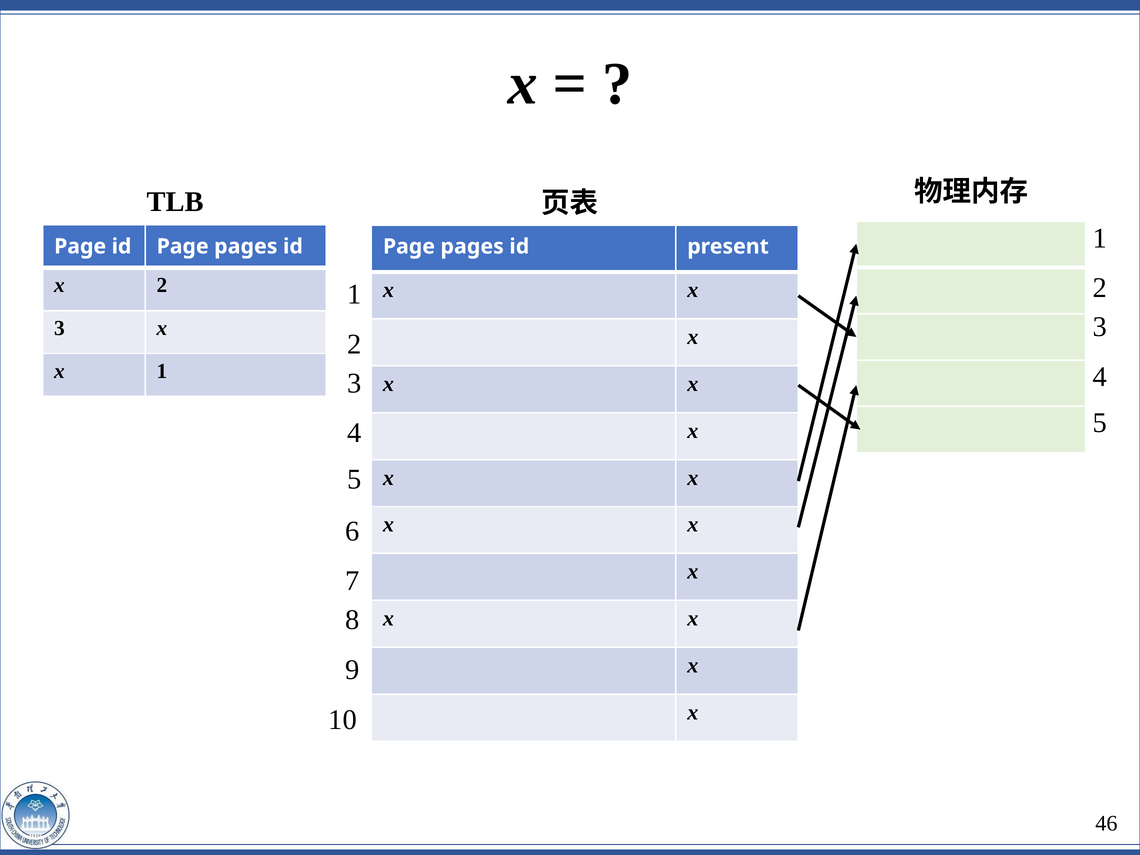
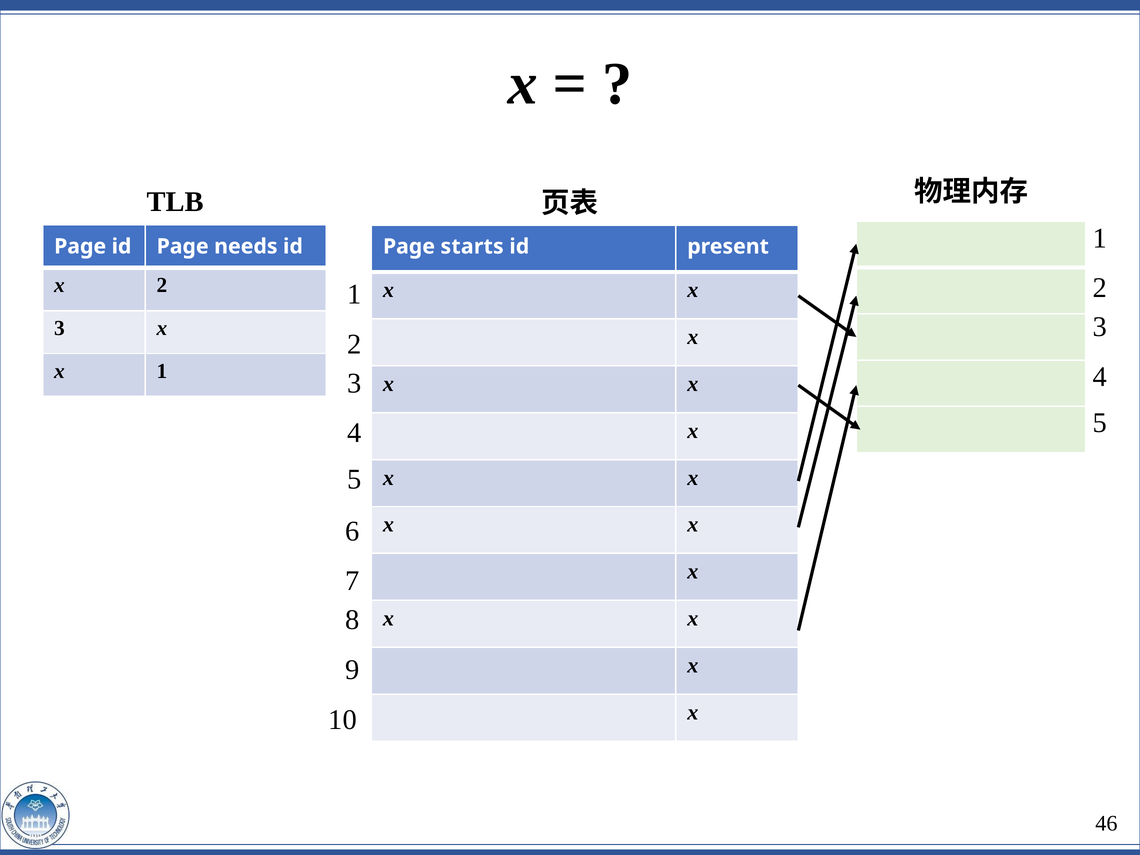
id Page pages: pages -> needs
pages at (472, 246): pages -> starts
